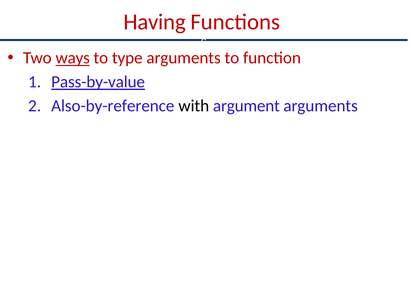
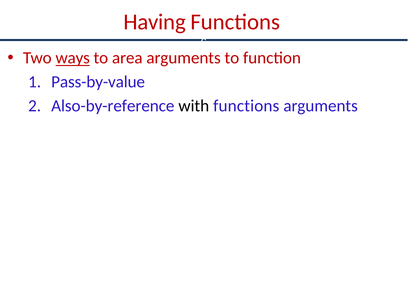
type: type -> area
Pass-by-value underline: present -> none
with argument: argument -> functions
